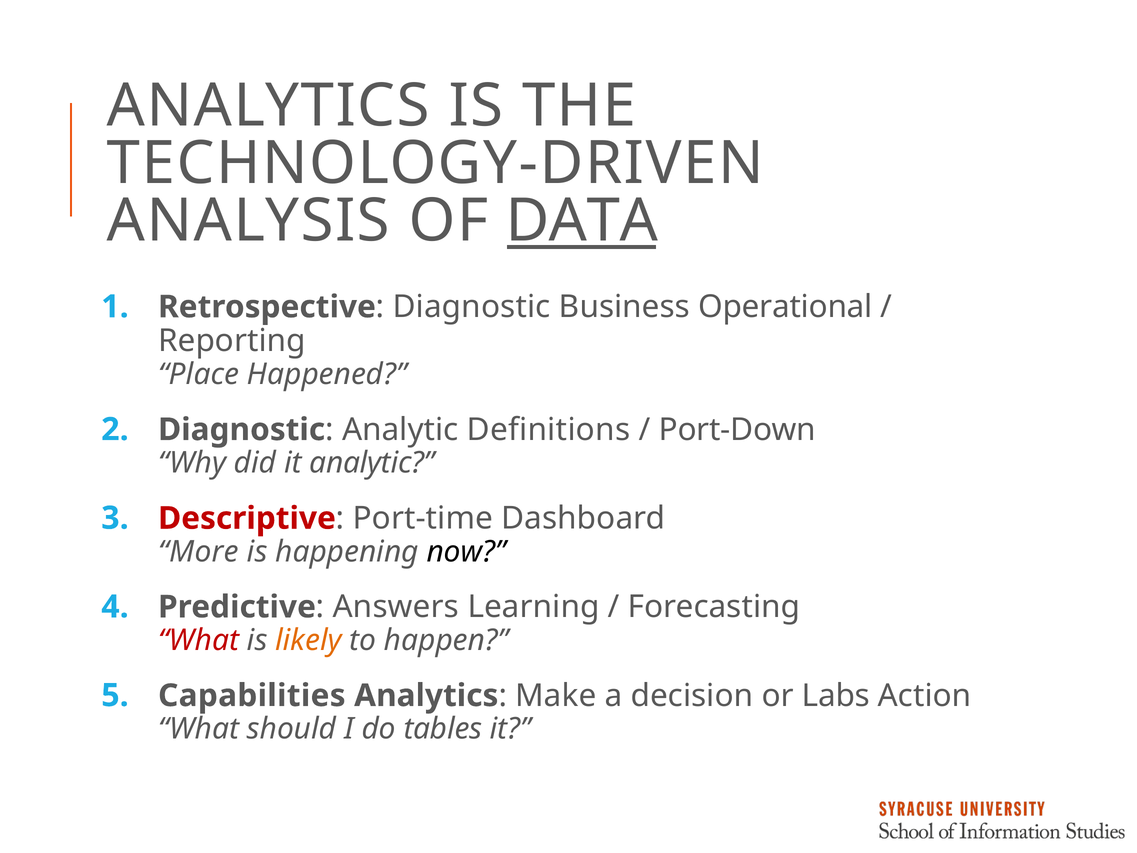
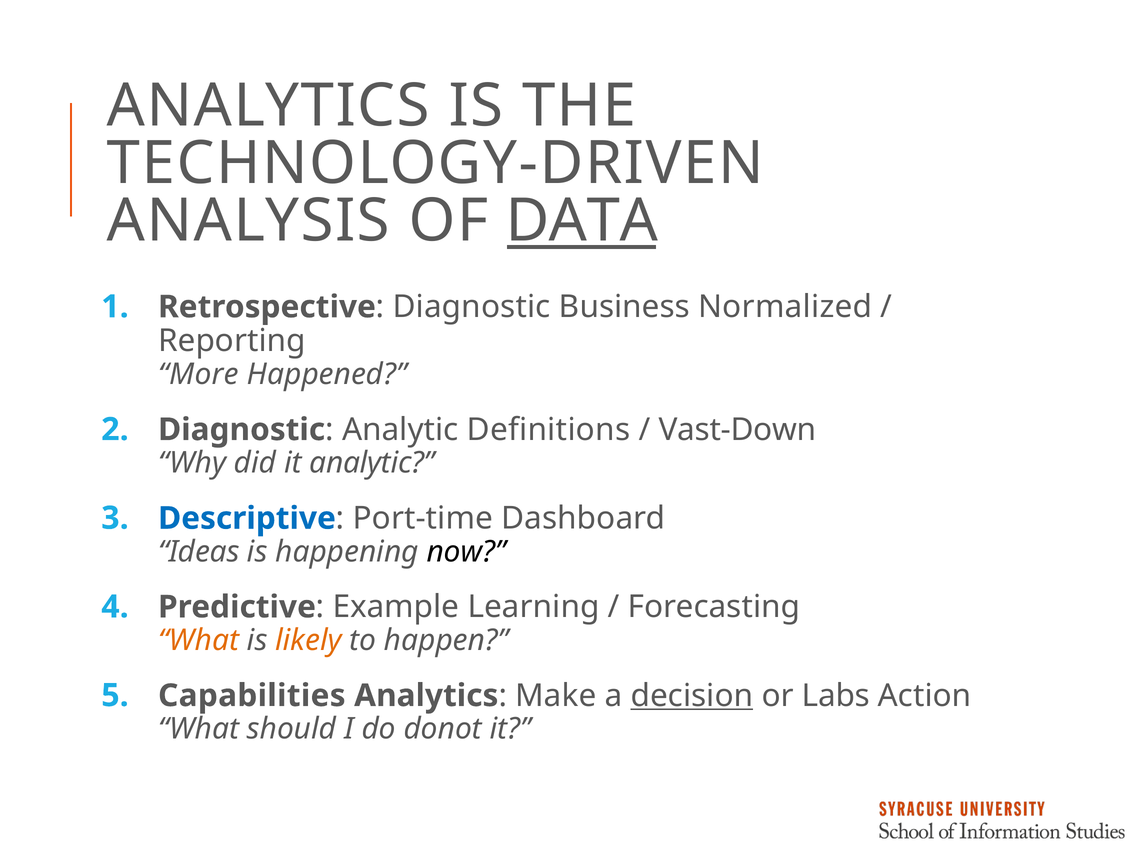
Operational: Operational -> Normalized
Place: Place -> More
Port-Down: Port-Down -> Vast-Down
Descriptive colour: red -> blue
More: More -> Ideas
Answers: Answers -> Example
What at (199, 640) colour: red -> orange
decision underline: none -> present
tables: tables -> donot
